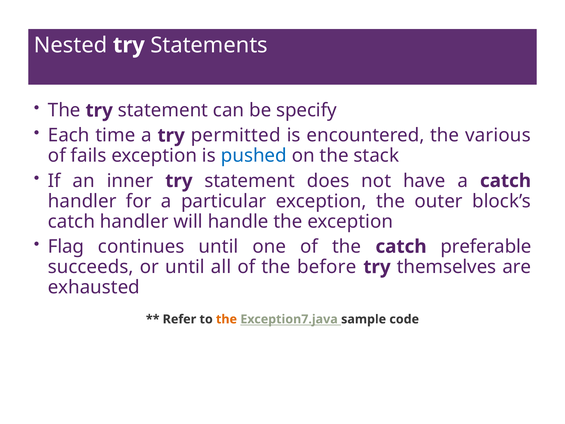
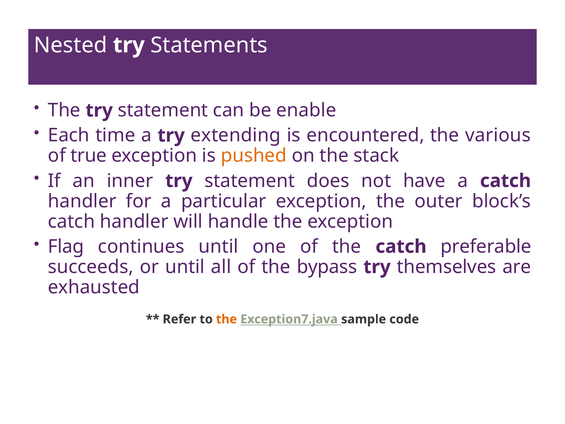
specify: specify -> enable
permitted: permitted -> extending
fails: fails -> true
pushed colour: blue -> orange
before: before -> bypass
